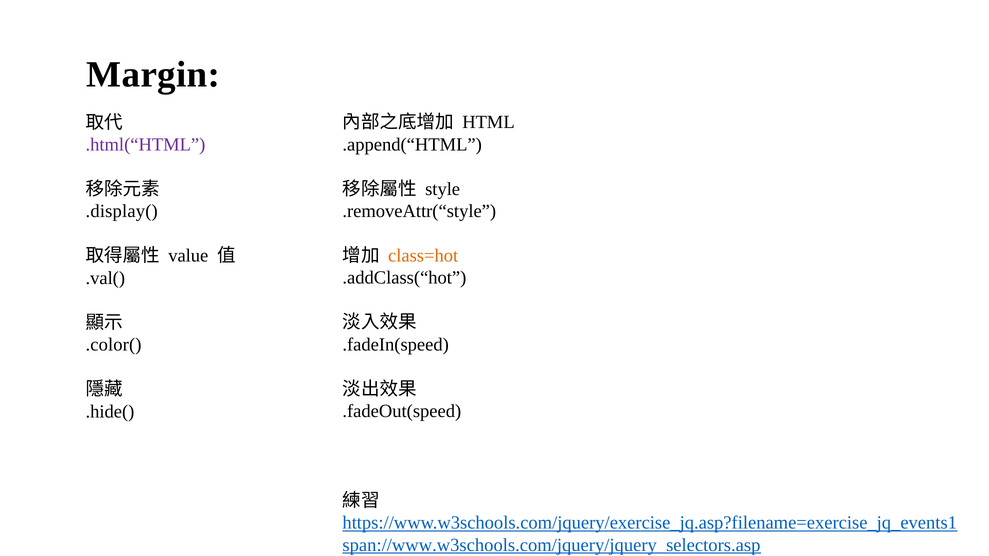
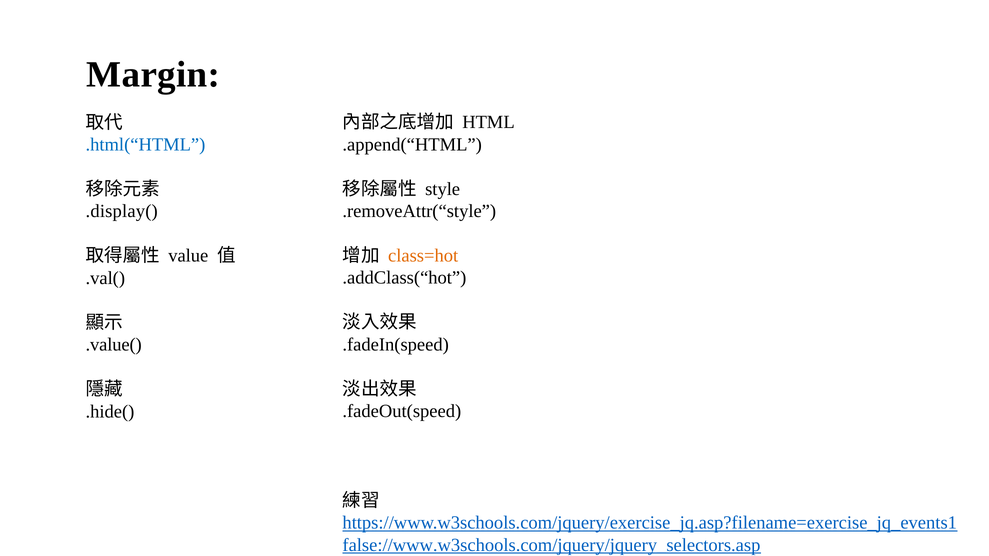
.html(“HTML colour: purple -> blue
.color(: .color( -> .value(
span://www.w3schools.com/jquery/jquery_selectors.asp: span://www.w3schools.com/jquery/jquery_selectors.asp -> false://www.w3schools.com/jquery/jquery_selectors.asp
